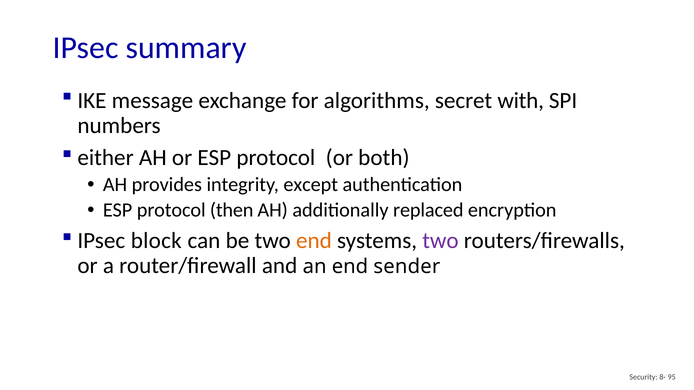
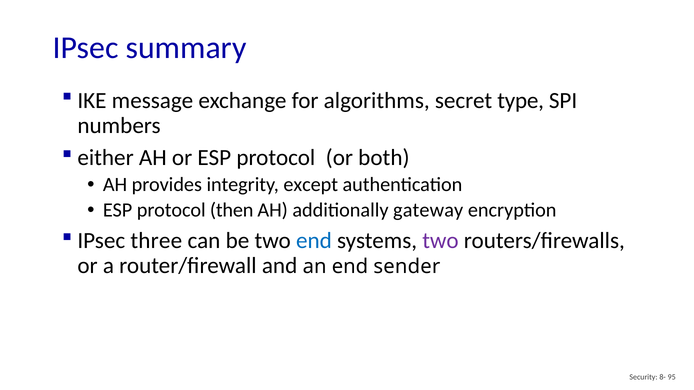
with: with -> type
replaced: replaced -> gateway
block: block -> three
end at (314, 241) colour: orange -> blue
